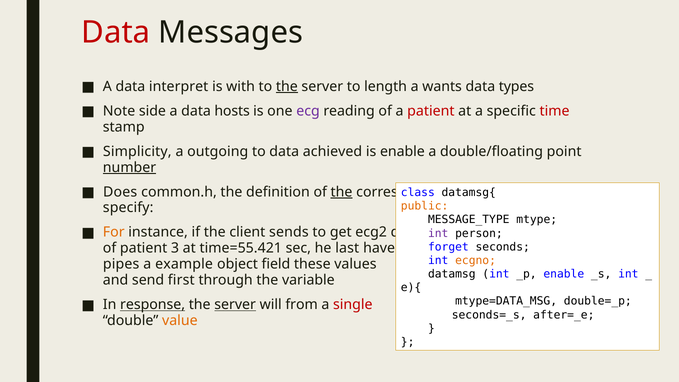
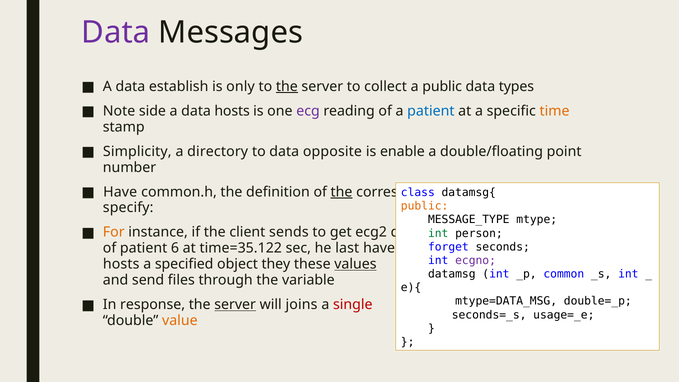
Data at (116, 33) colour: red -> purple
interpret: interpret -> establish
with: with -> only
length: length -> collect
a wants: wants -> public
patient at (431, 111) colour: red -> blue
time colour: red -> orange
outgoing: outgoing -> directory
achieved: achieved -> opposite
number underline: present -> none
Does at (120, 192): Does -> Have
int at (438, 233) colour: purple -> green
3: 3 -> 6
time=55.421: time=55.421 -> time=35.122
ecgno colour: orange -> purple
pipes at (121, 264): pipes -> hosts
example: example -> specified
field: field -> they
values underline: none -> present
_p enable: enable -> common
first: first -> files
response underline: present -> none
from: from -> joins
after=_e: after=_e -> usage=_e
